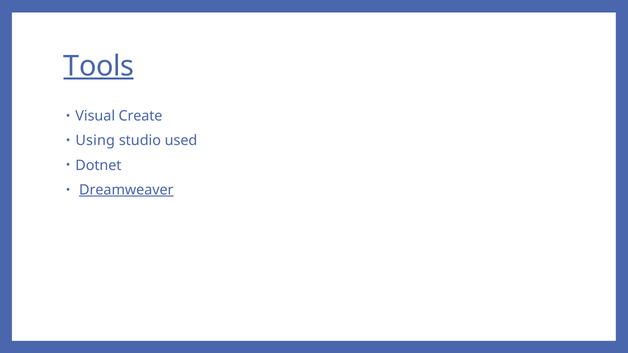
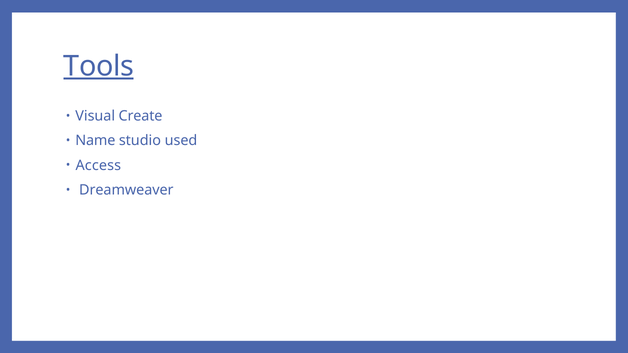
Using: Using -> Name
Dotnet: Dotnet -> Access
Dreamweaver underline: present -> none
